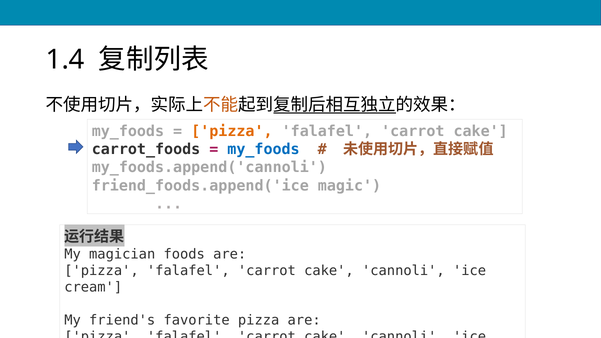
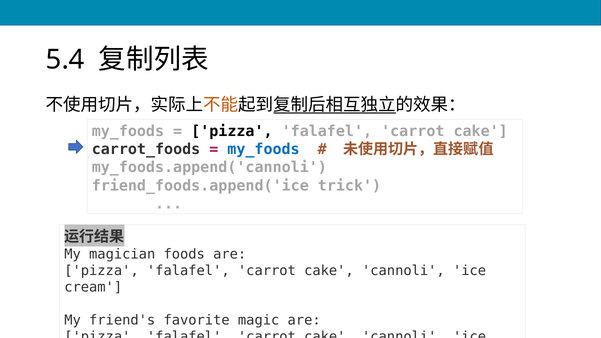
1.4: 1.4 -> 5.4
pizza at (232, 132) colour: orange -> black
magic: magic -> trick
favorite pizza: pizza -> magic
